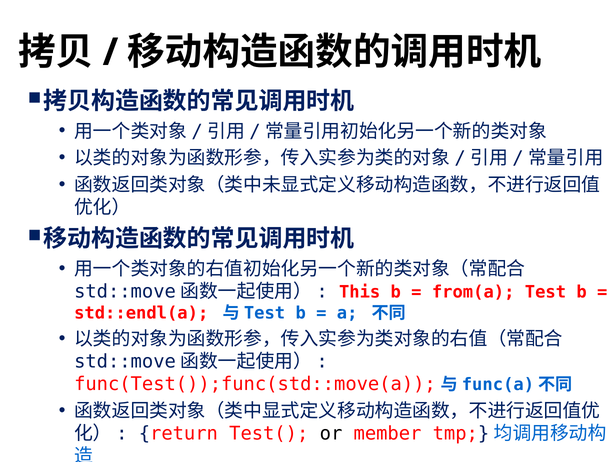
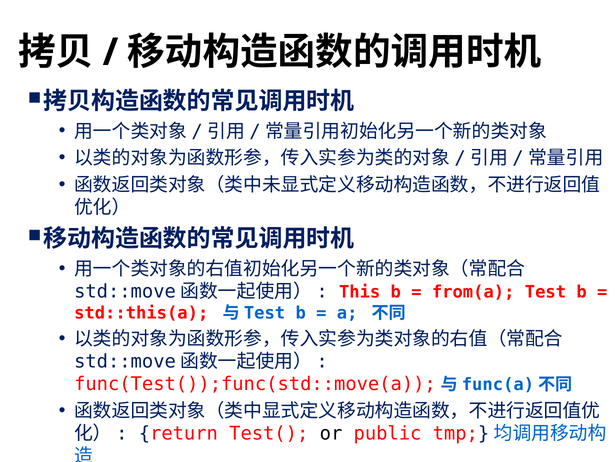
std::endl(a: std::endl(a -> std::this(a
member: member -> public
